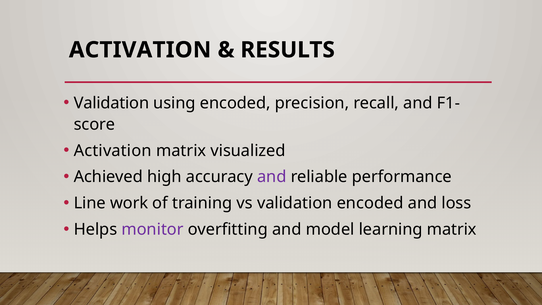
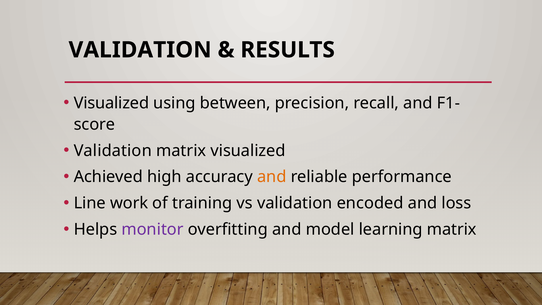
ACTIVATION at (140, 50): ACTIVATION -> VALIDATION
Validation at (111, 103): Validation -> Visualized
using encoded: encoded -> between
Activation at (113, 151): Activation -> Validation
and at (272, 177) colour: purple -> orange
